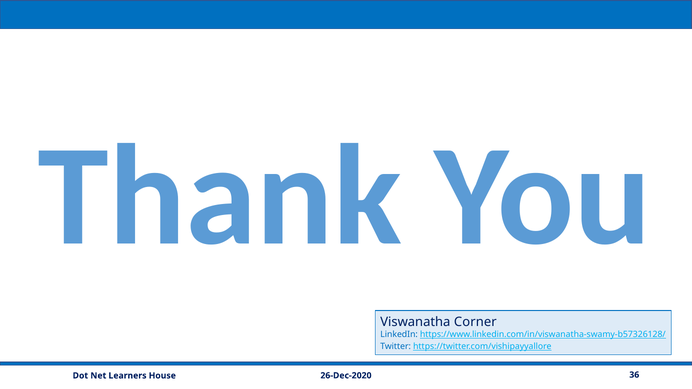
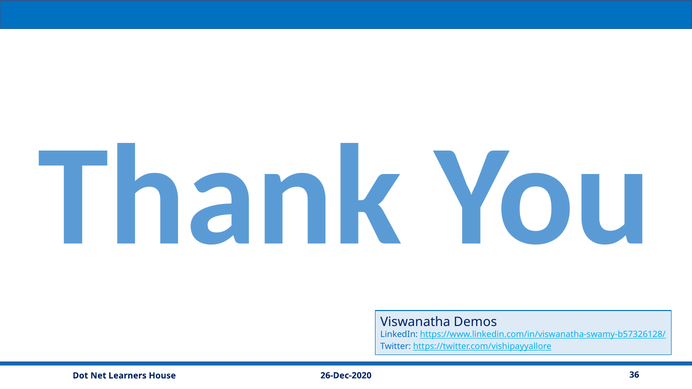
Corner: Corner -> Demos
